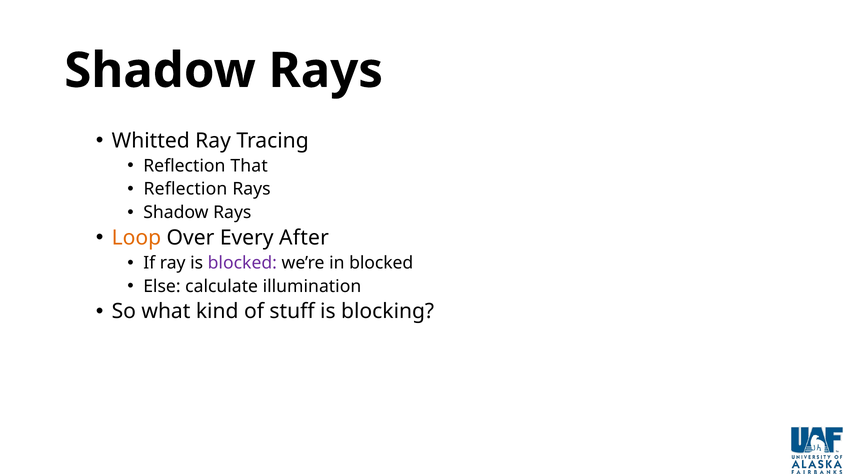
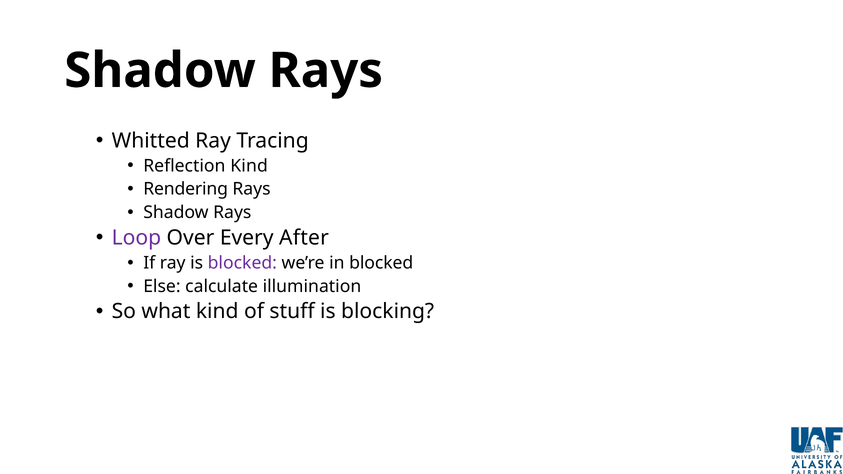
Reflection That: That -> Kind
Reflection at (185, 189): Reflection -> Rendering
Loop colour: orange -> purple
